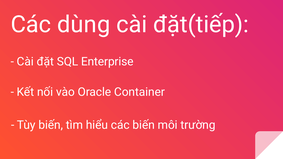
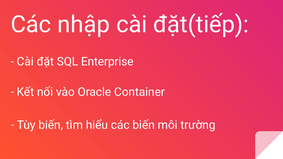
dùng: dùng -> nhập
